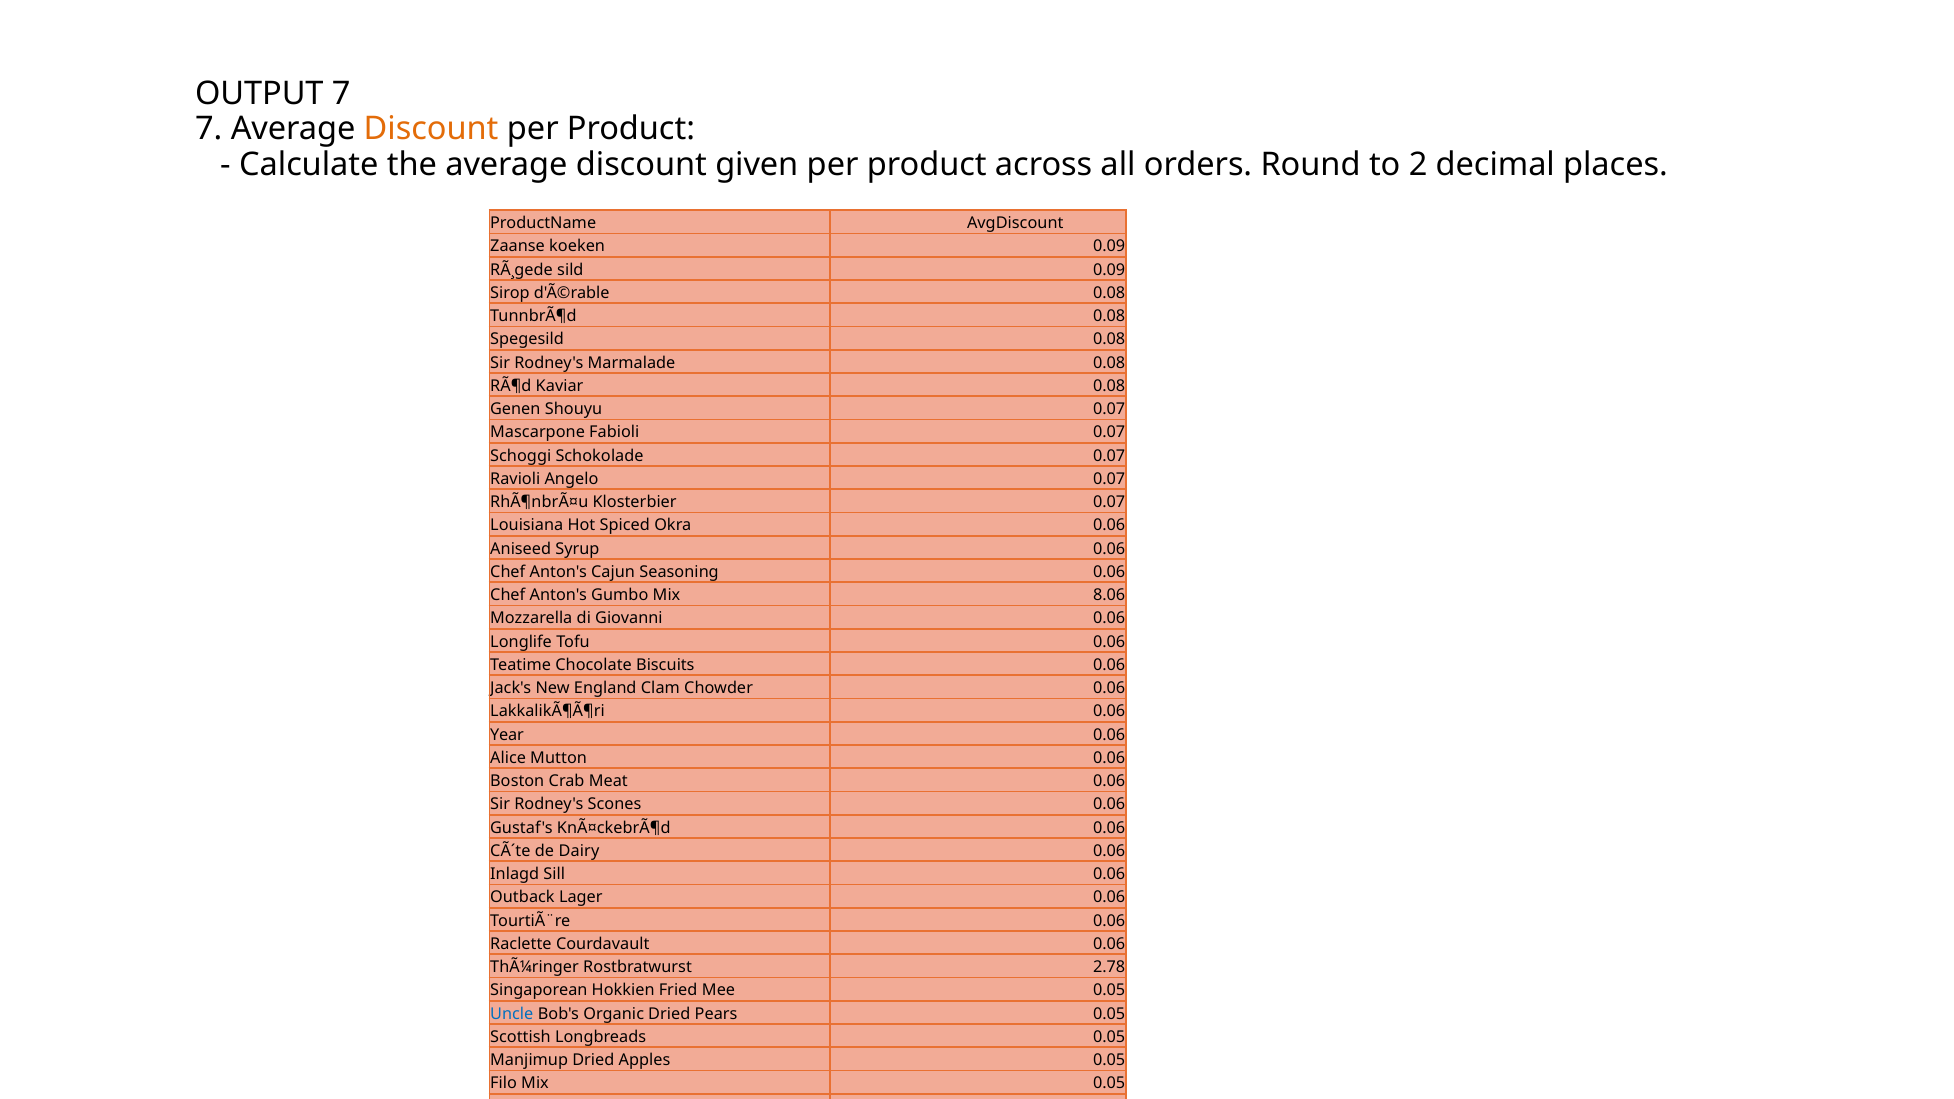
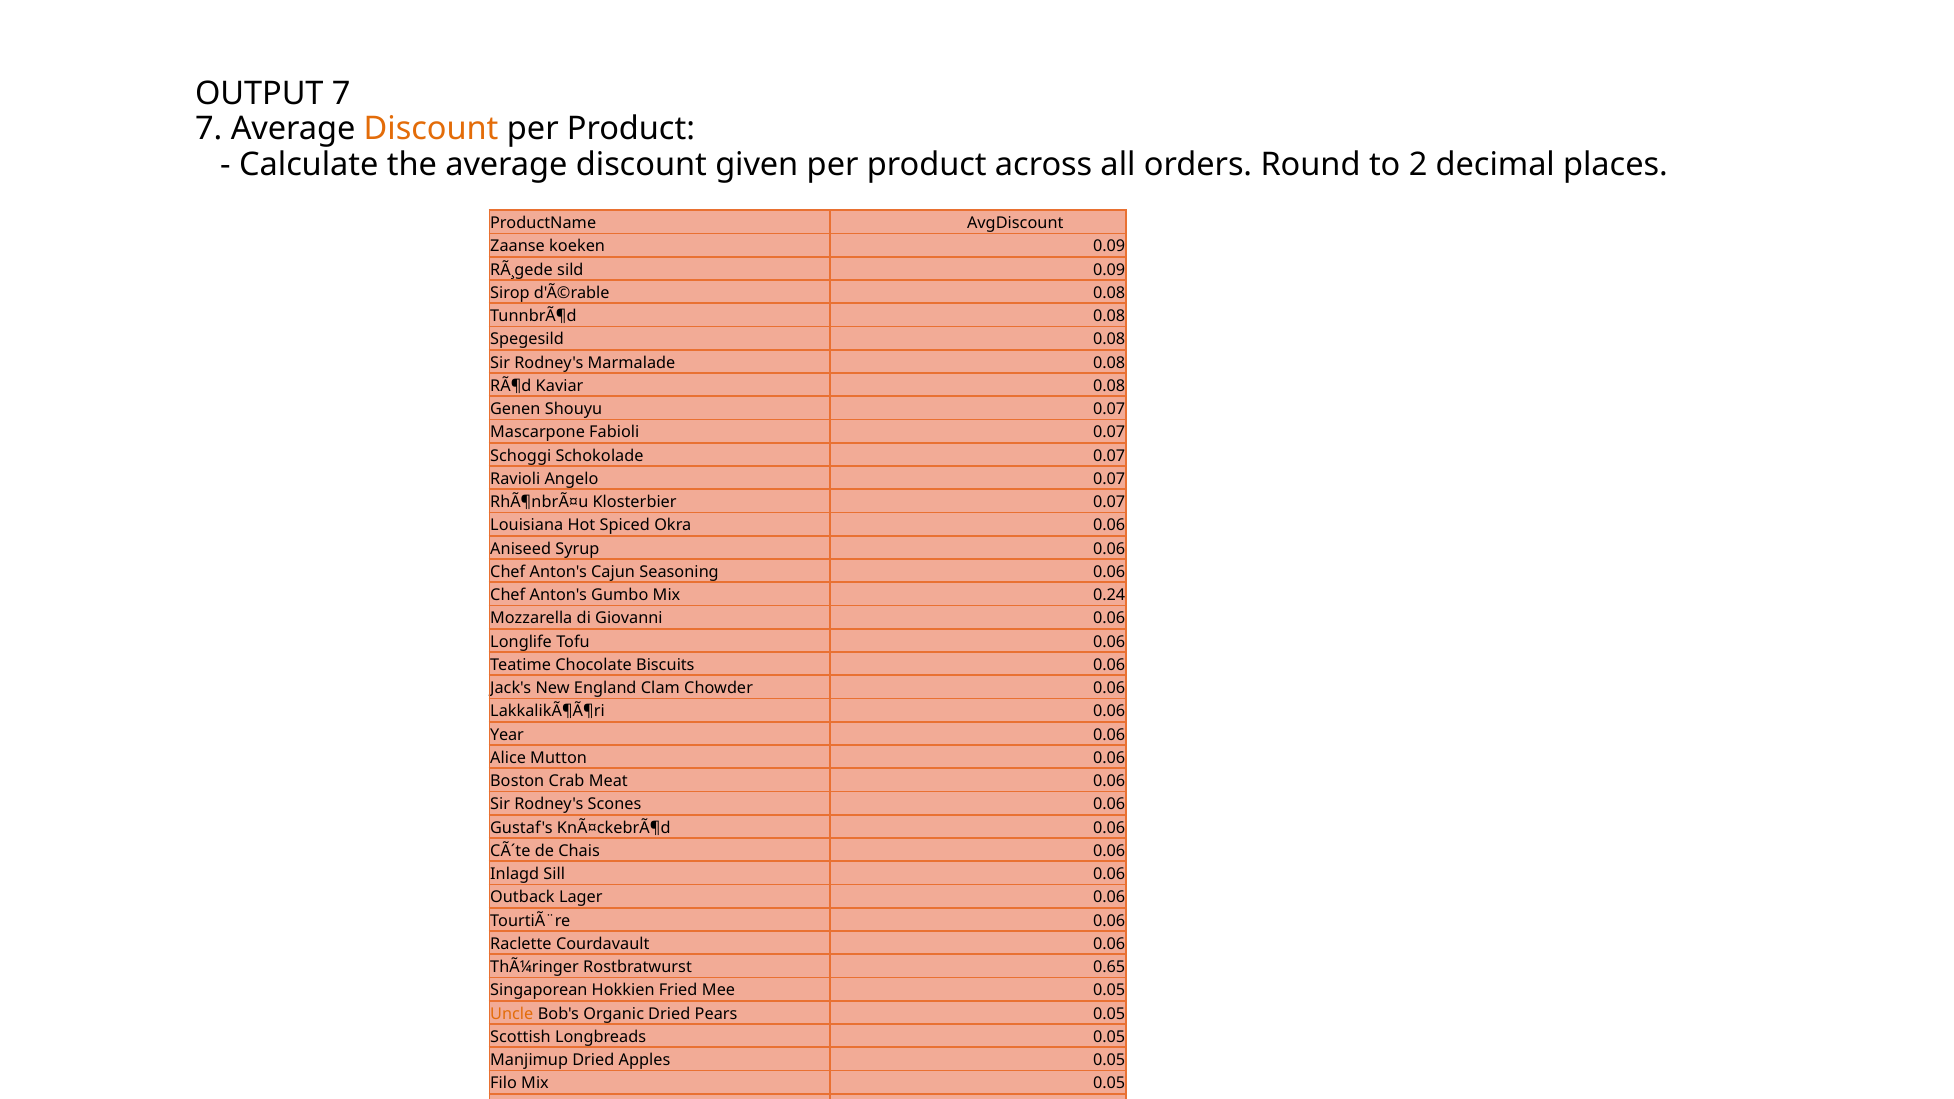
8.06: 8.06 -> 0.24
Dairy: Dairy -> Chais
2.78: 2.78 -> 0.65
Uncle colour: blue -> orange
